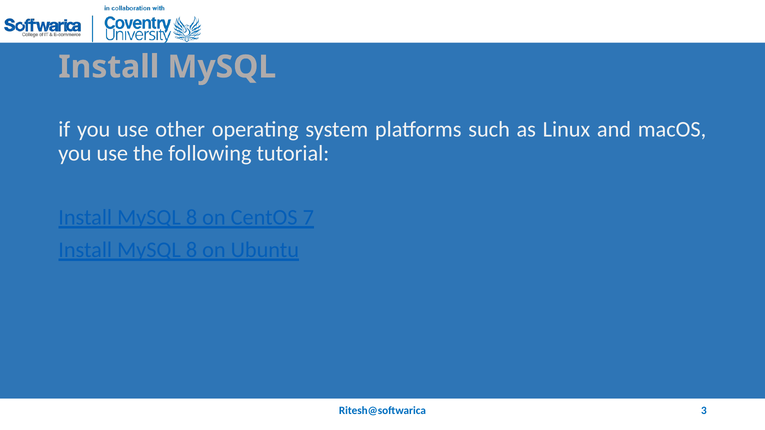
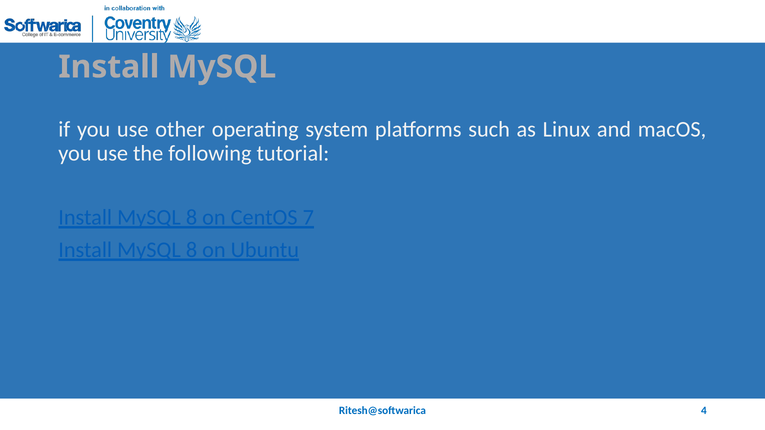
3: 3 -> 4
